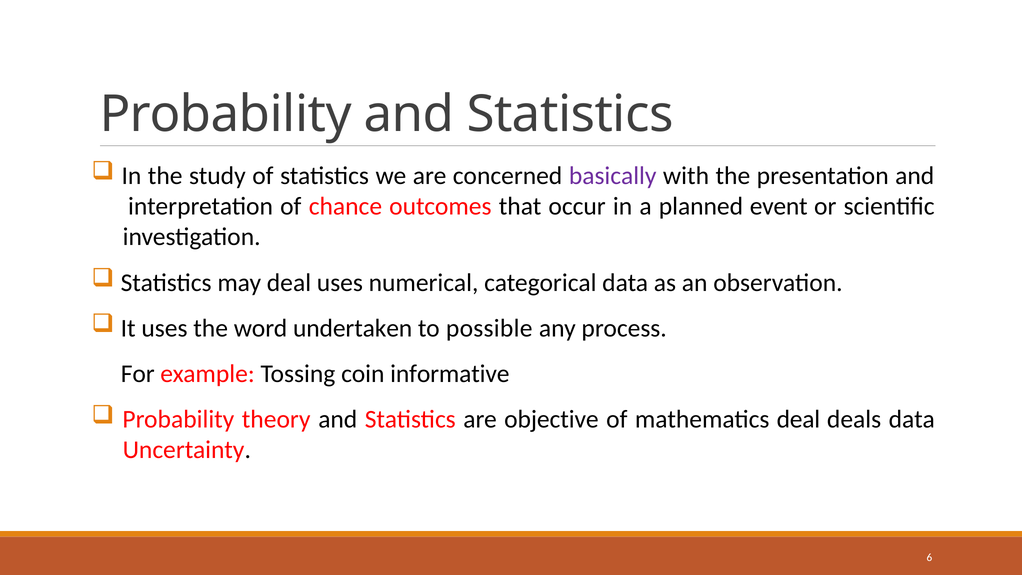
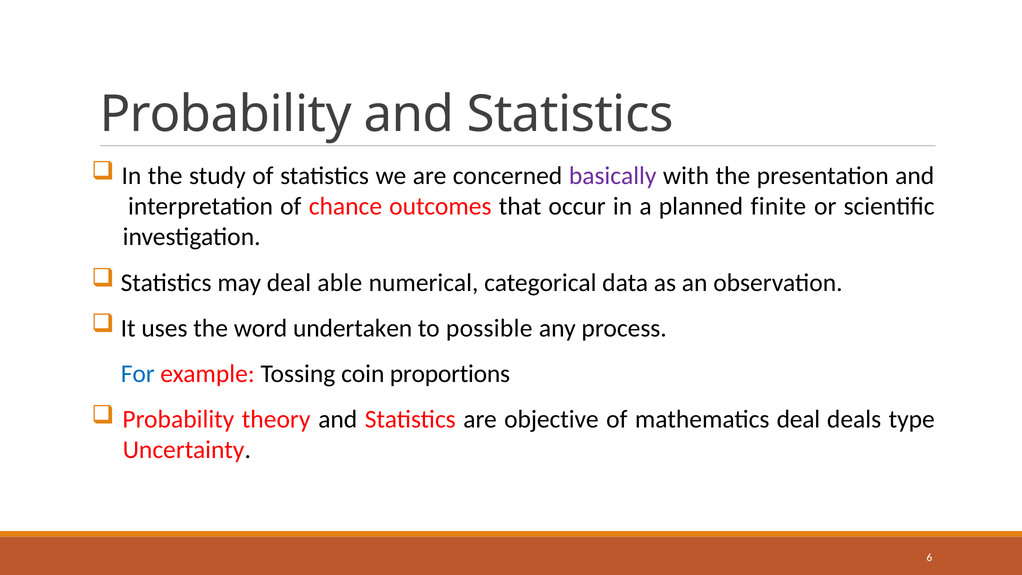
event: event -> finite
deal uses: uses -> able
For colour: black -> blue
informative: informative -> proportions
deals data: data -> type
